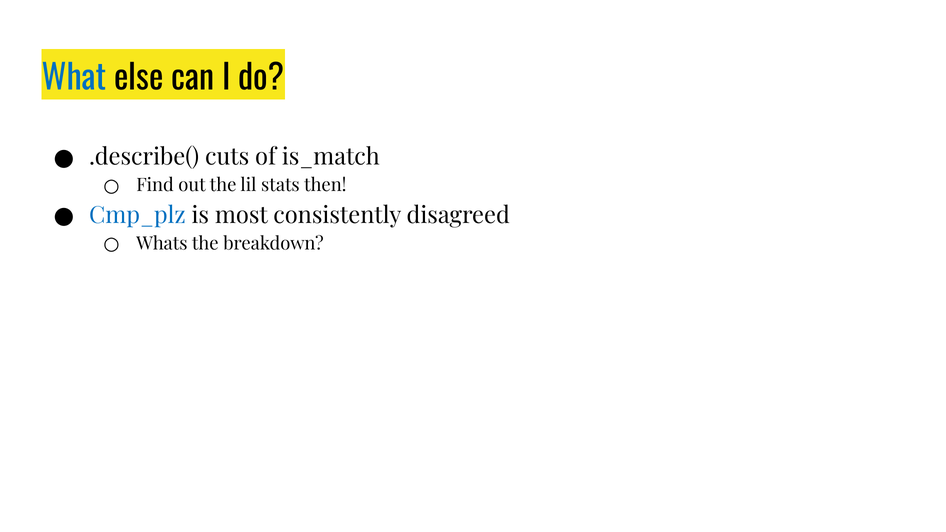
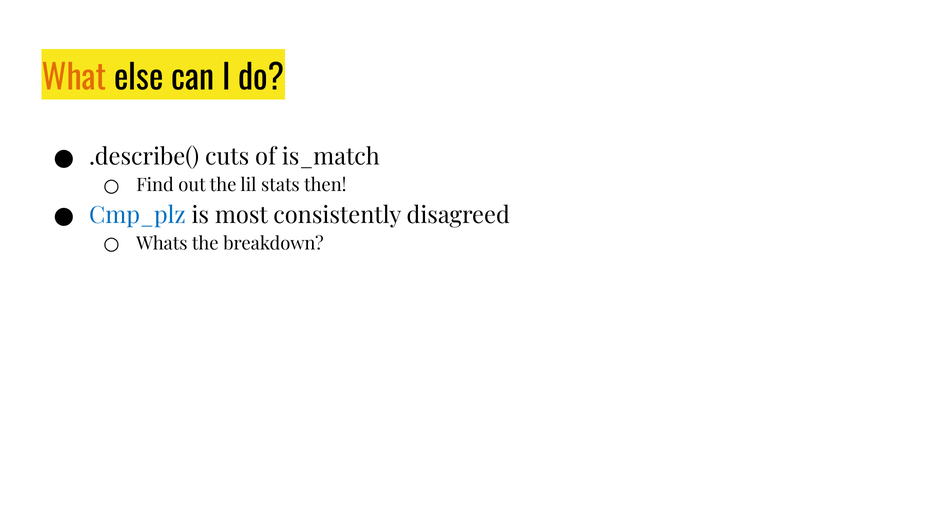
What colour: blue -> orange
